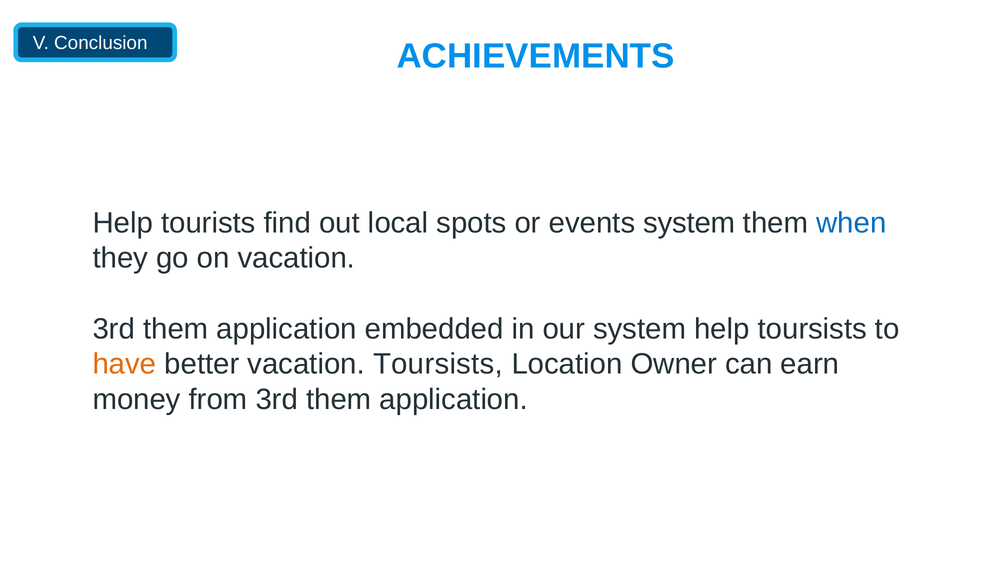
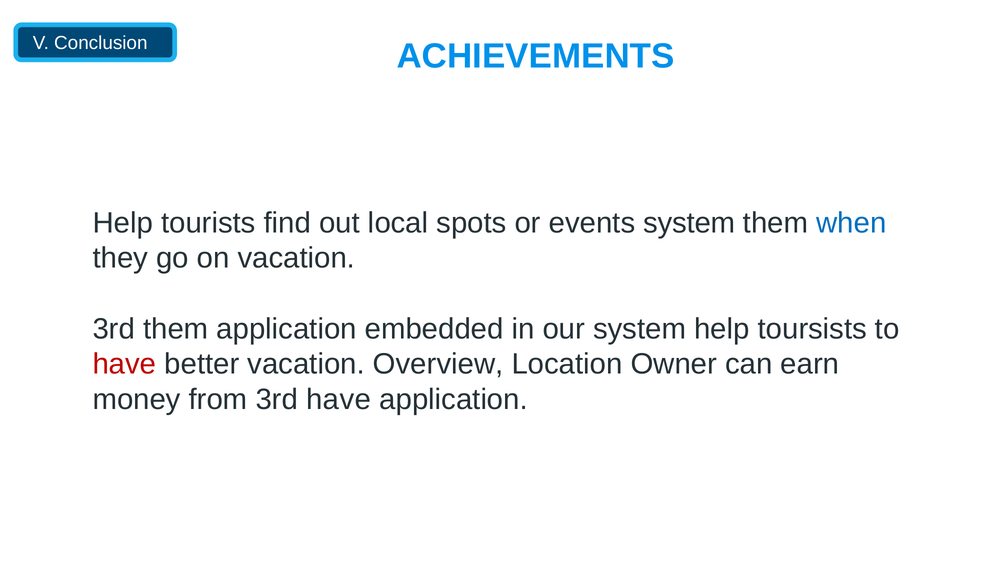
have at (124, 364) colour: orange -> red
vacation Toursists: Toursists -> Overview
from 3rd them: them -> have
